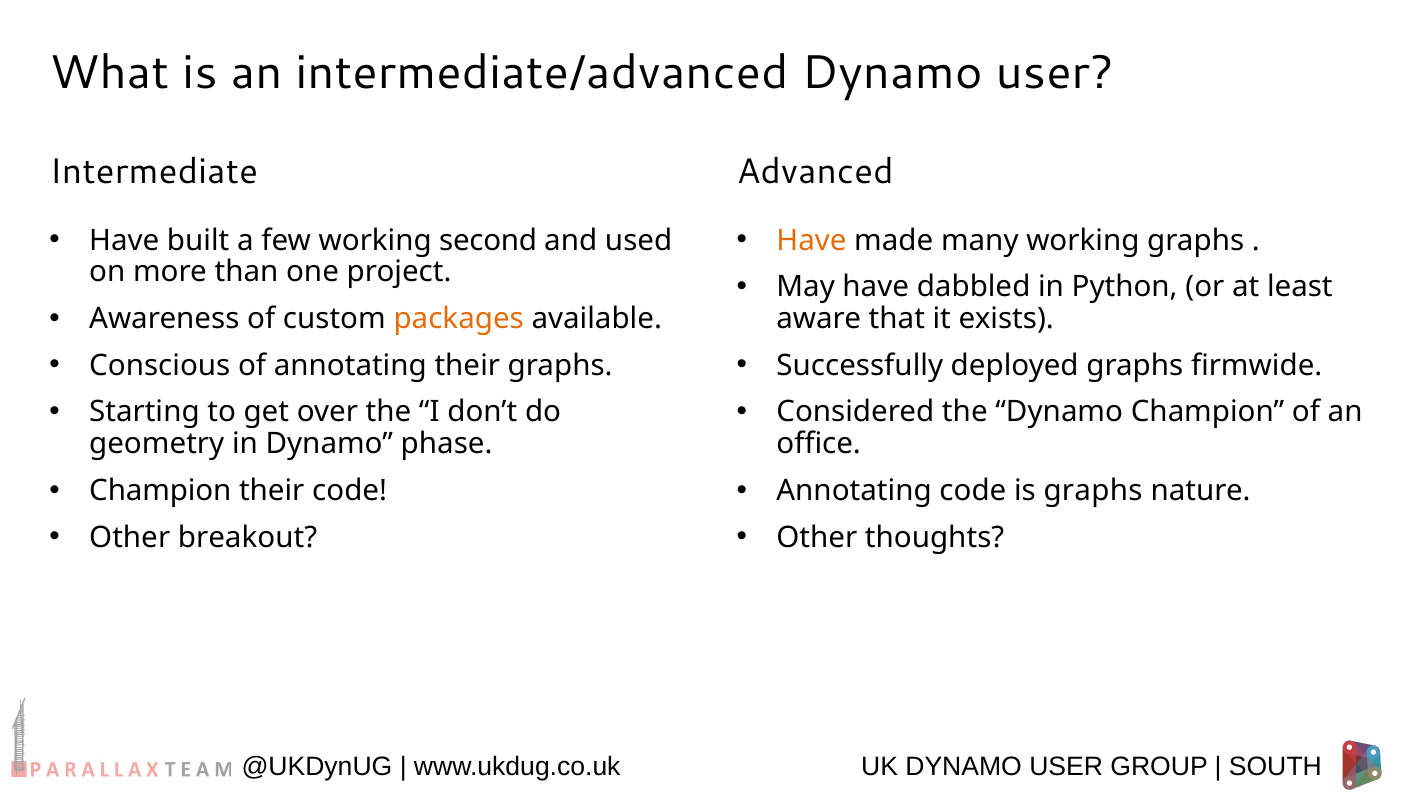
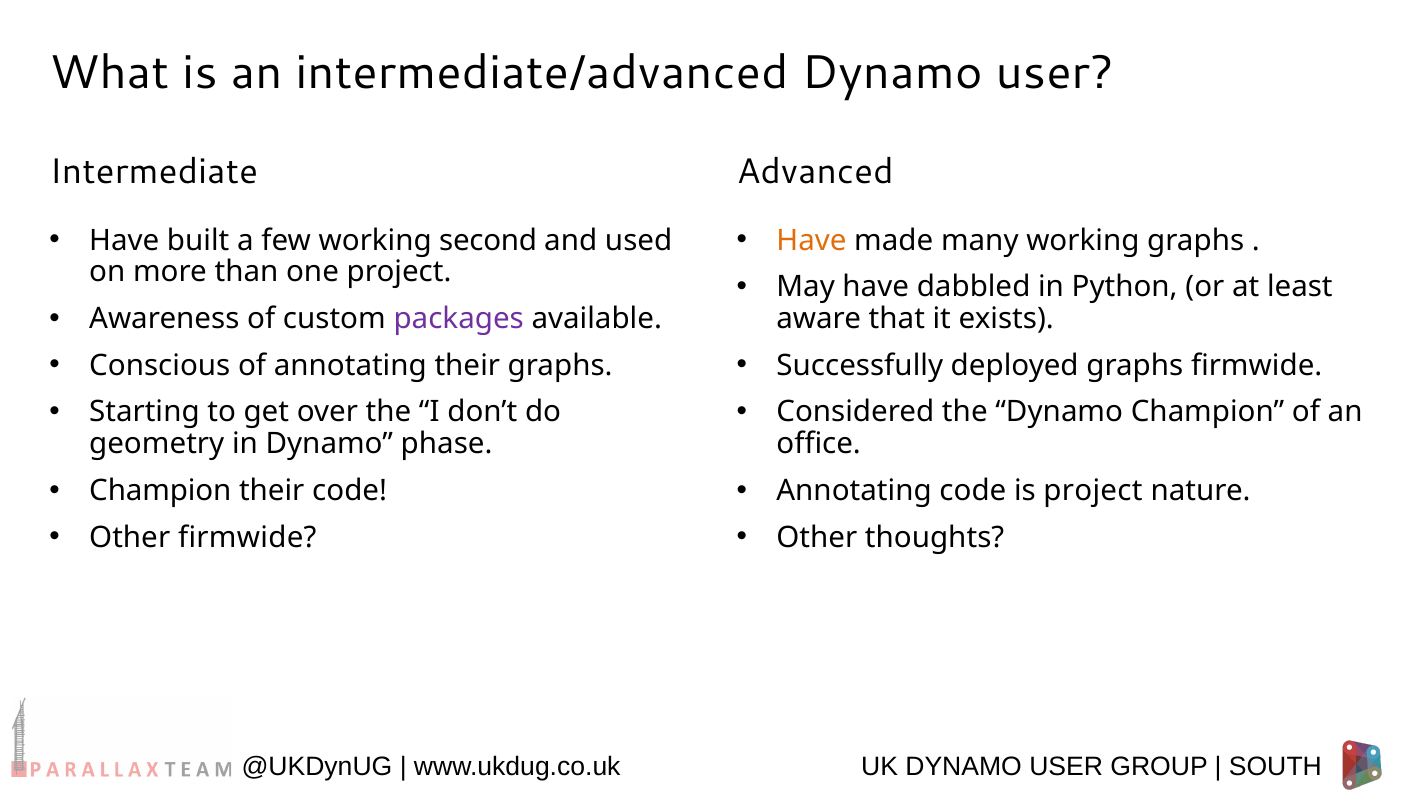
packages colour: orange -> purple
is graphs: graphs -> project
Other breakout: breakout -> firmwide
